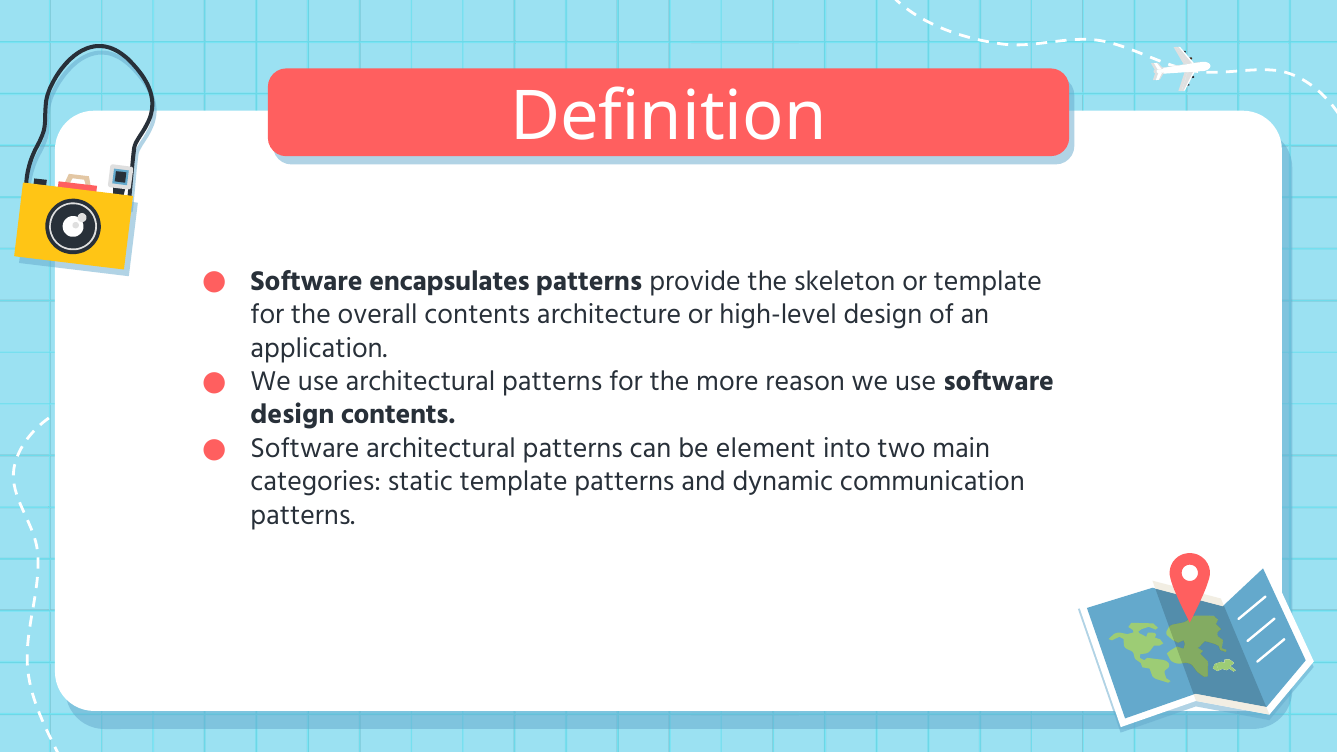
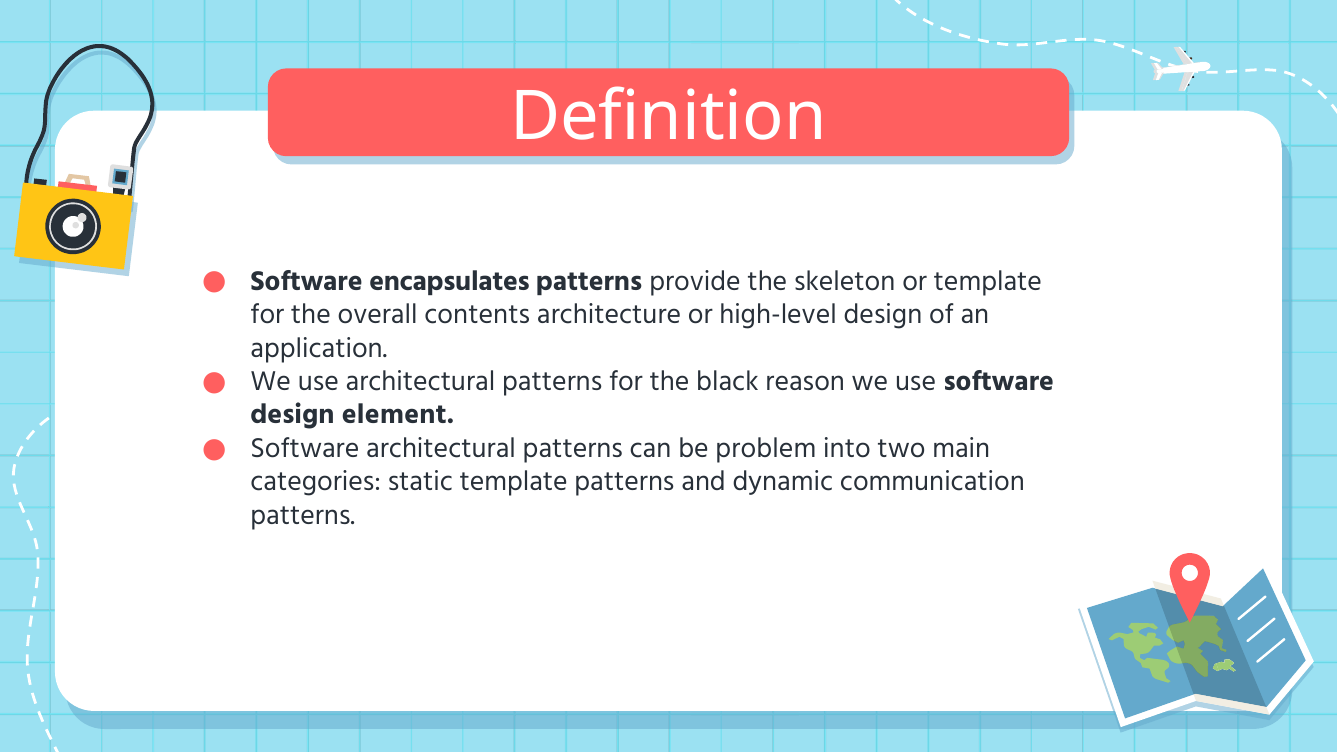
more: more -> black
design contents: contents -> element
element: element -> problem
